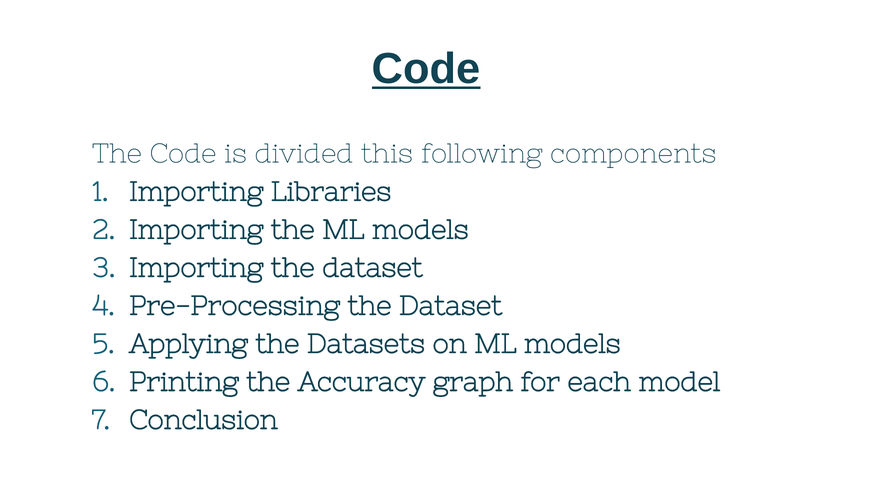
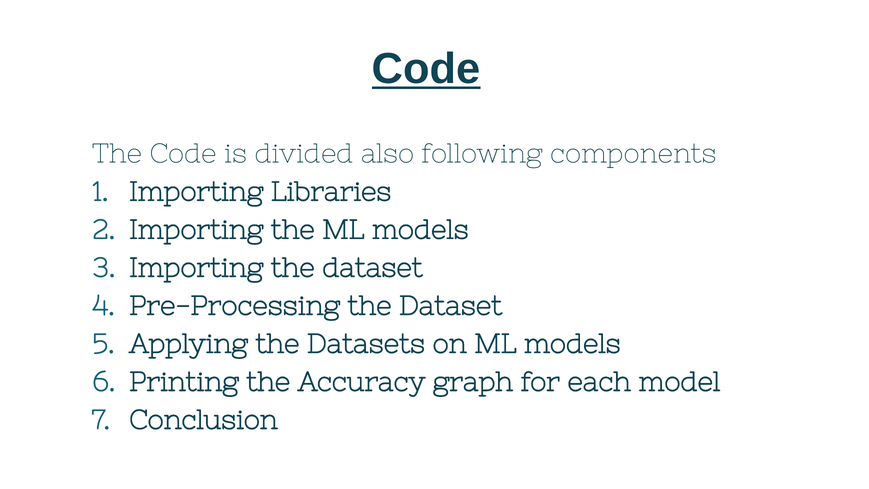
this: this -> also
